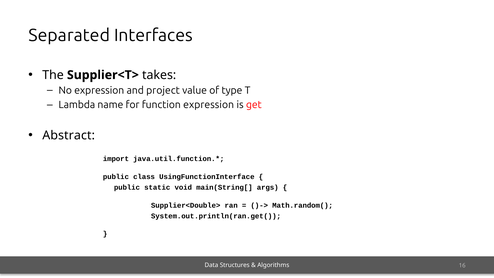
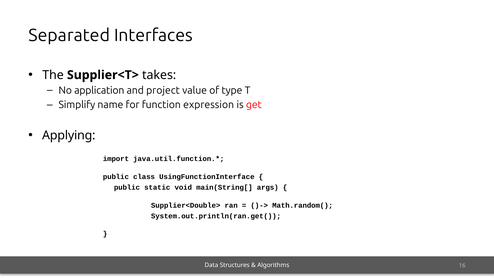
No expression: expression -> application
Lambda: Lambda -> Simplify
Abstract: Abstract -> Applying
